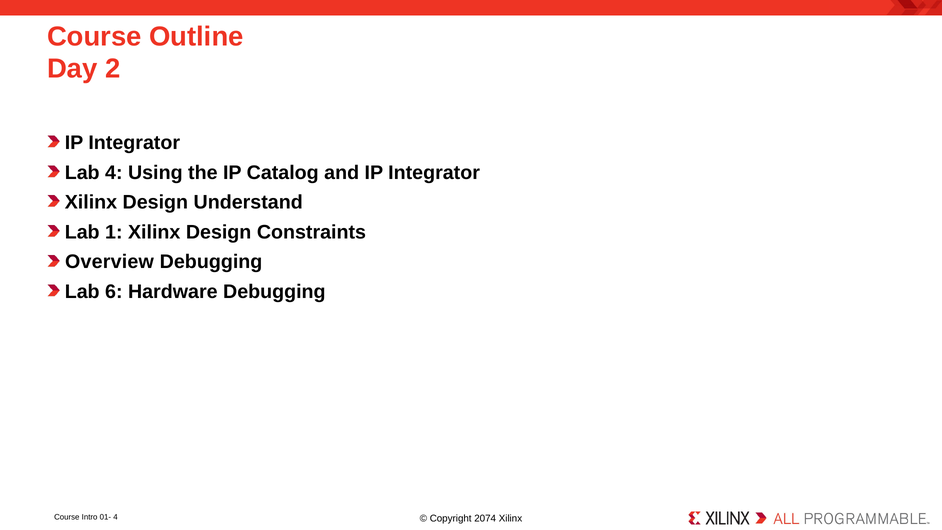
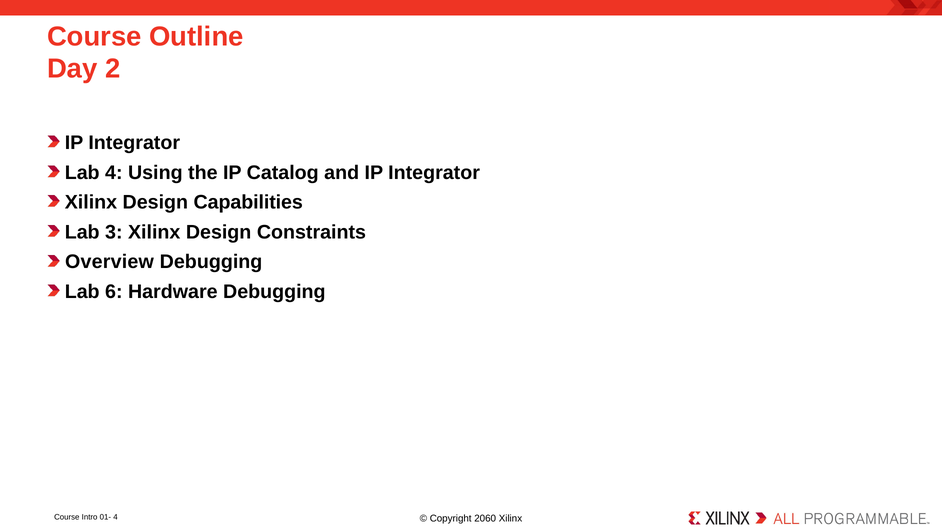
Understand: Understand -> Capabilities
1: 1 -> 3
2074: 2074 -> 2060
